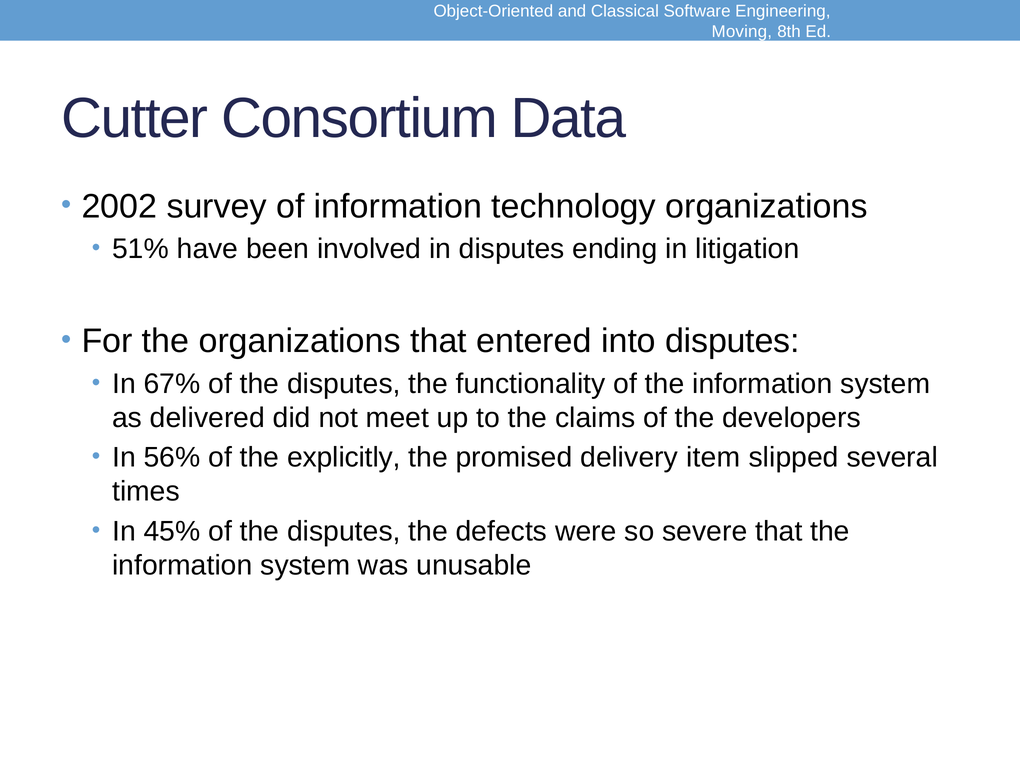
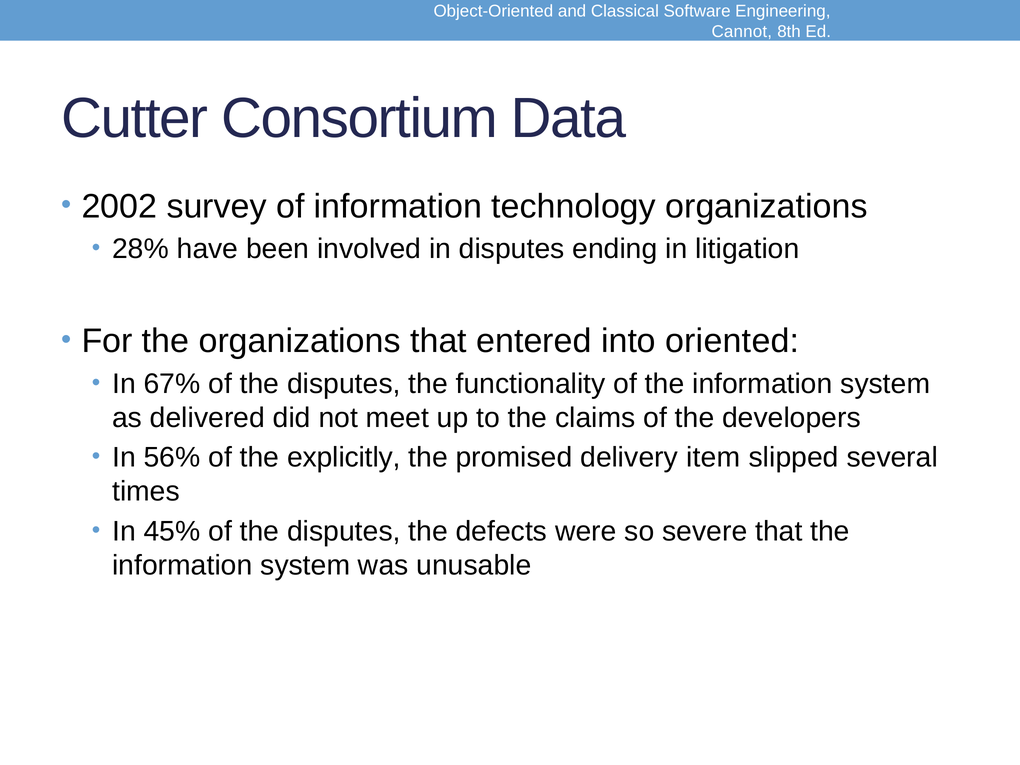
Moving: Moving -> Cannot
51%: 51% -> 28%
into disputes: disputes -> oriented
